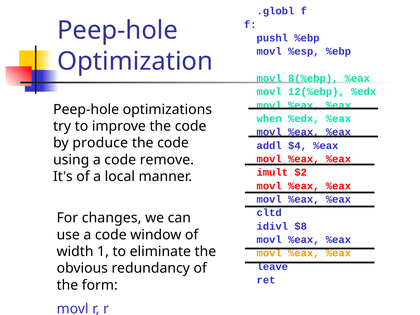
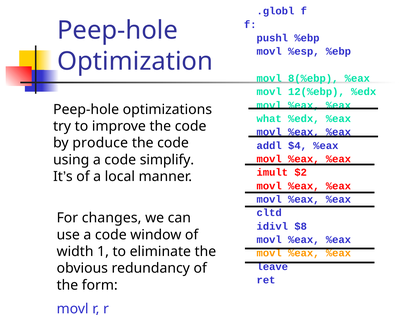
when: when -> what
remove: remove -> simplify
